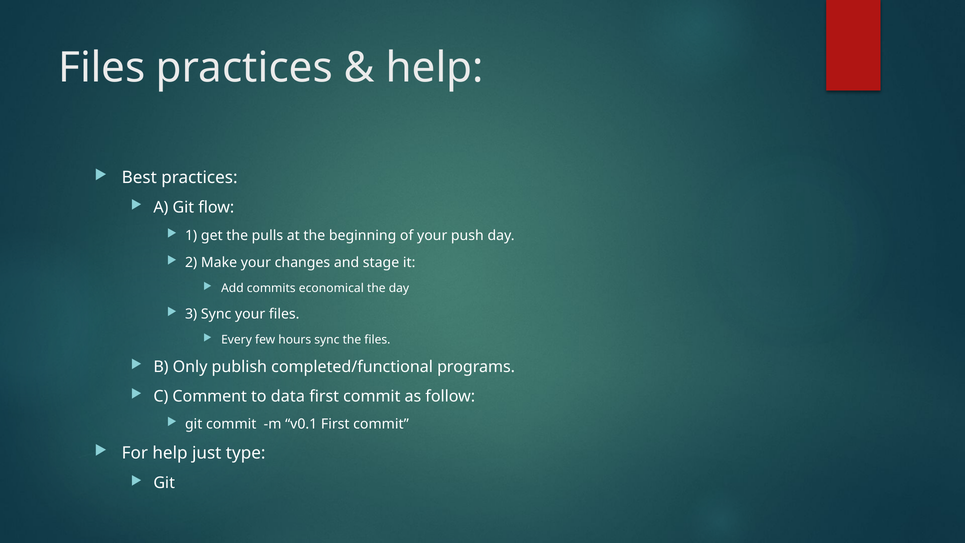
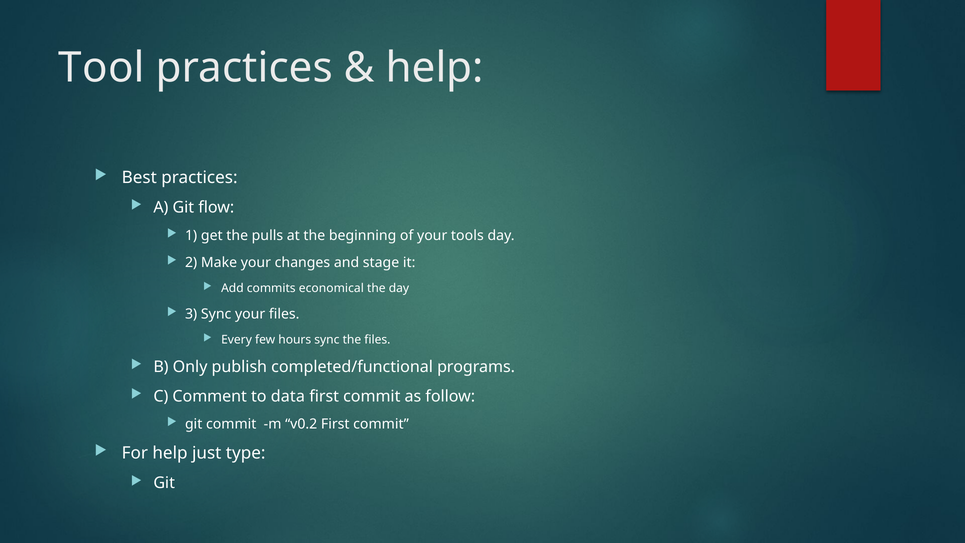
Files at (102, 68): Files -> Tool
push: push -> tools
v0.1: v0.1 -> v0.2
